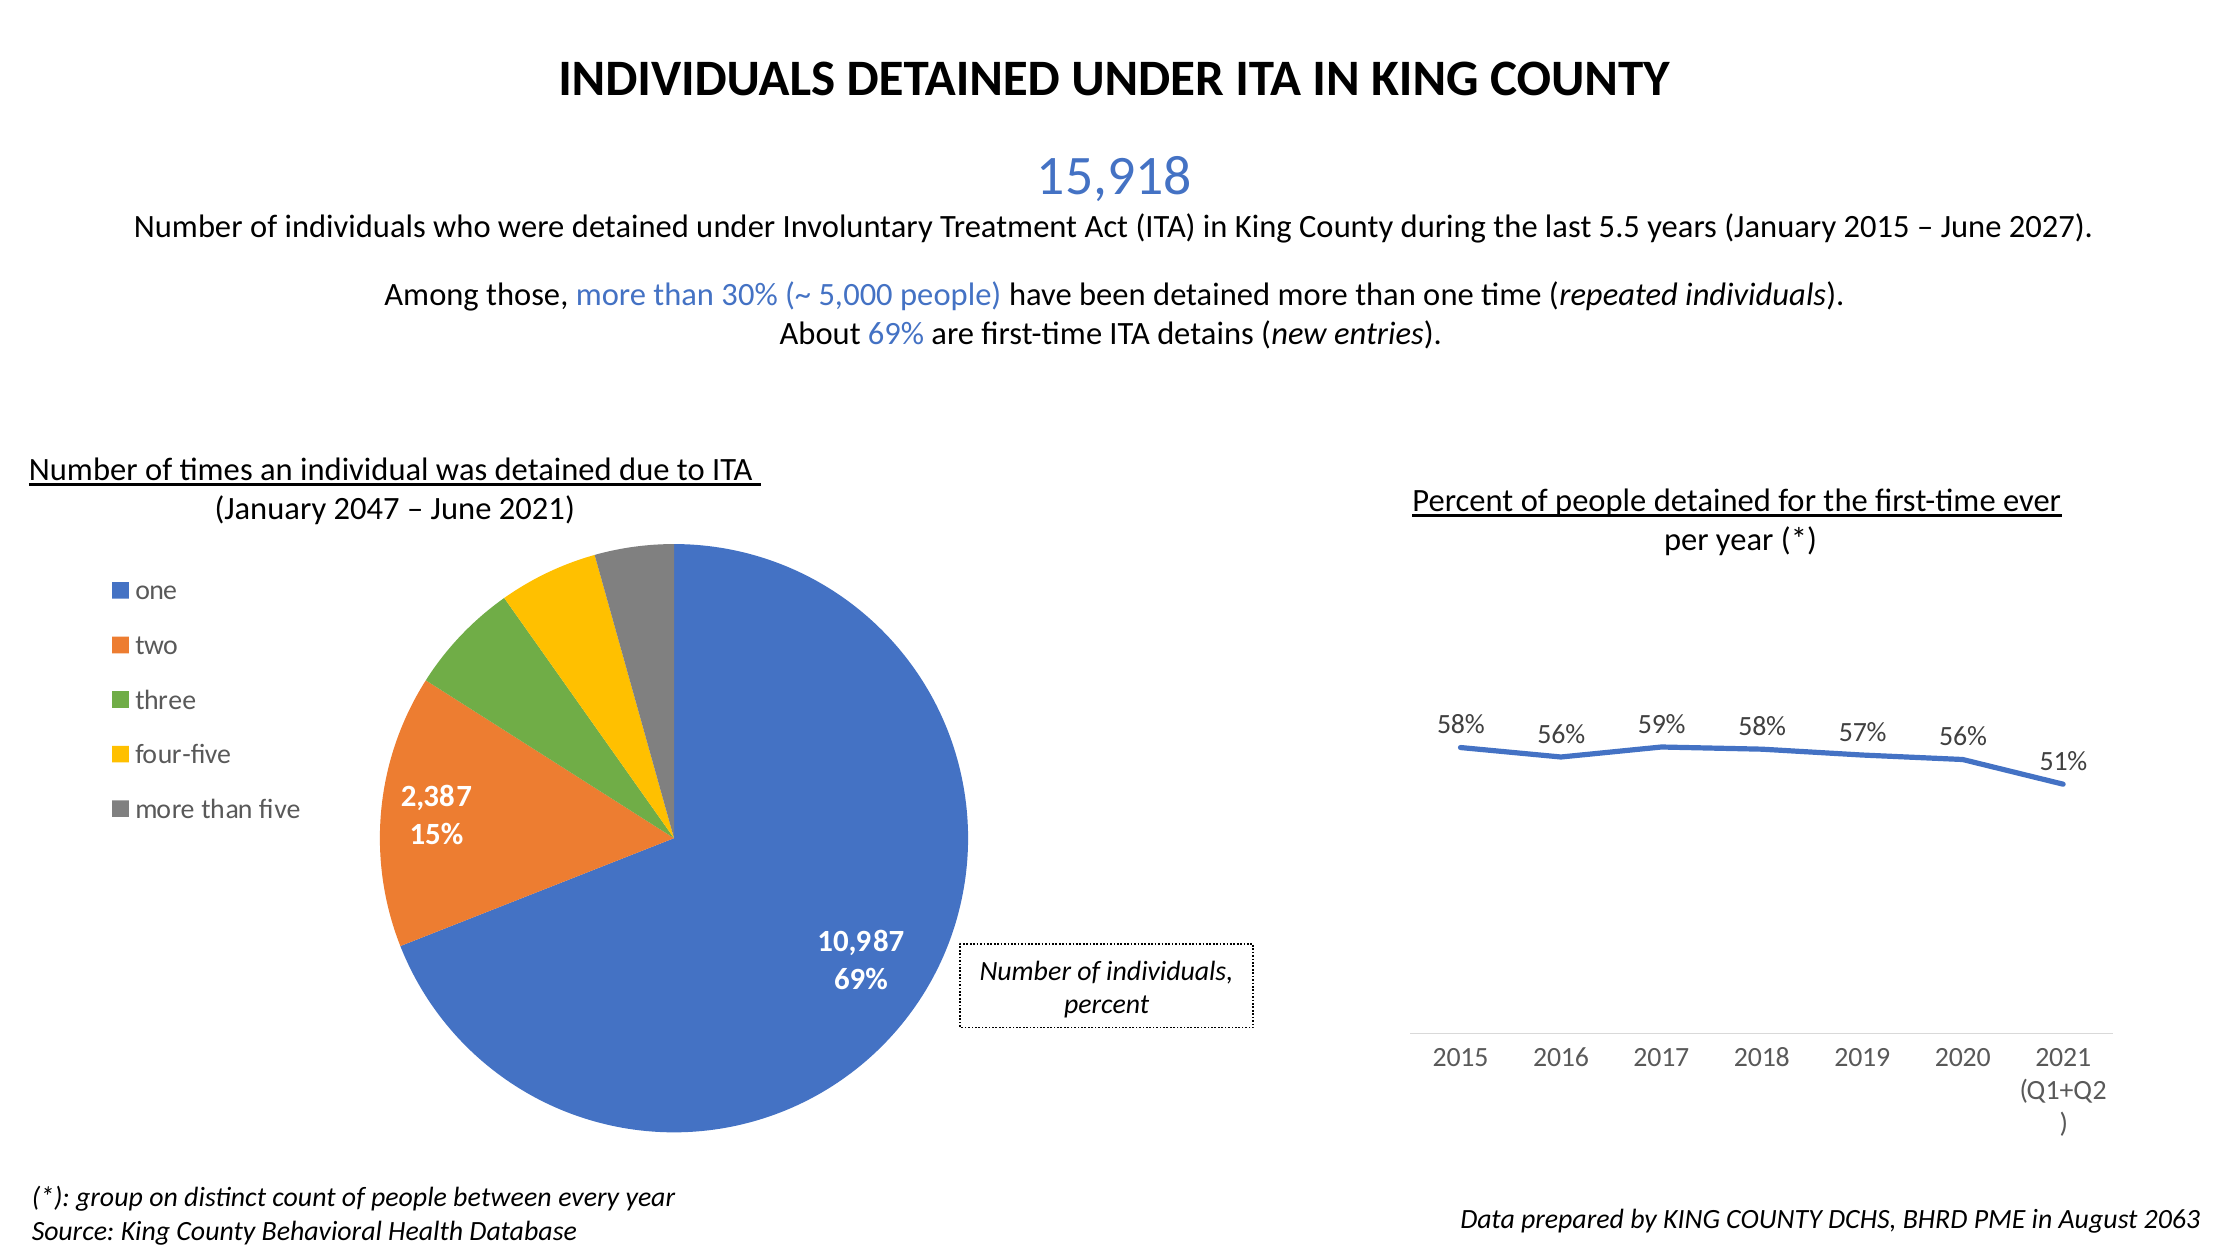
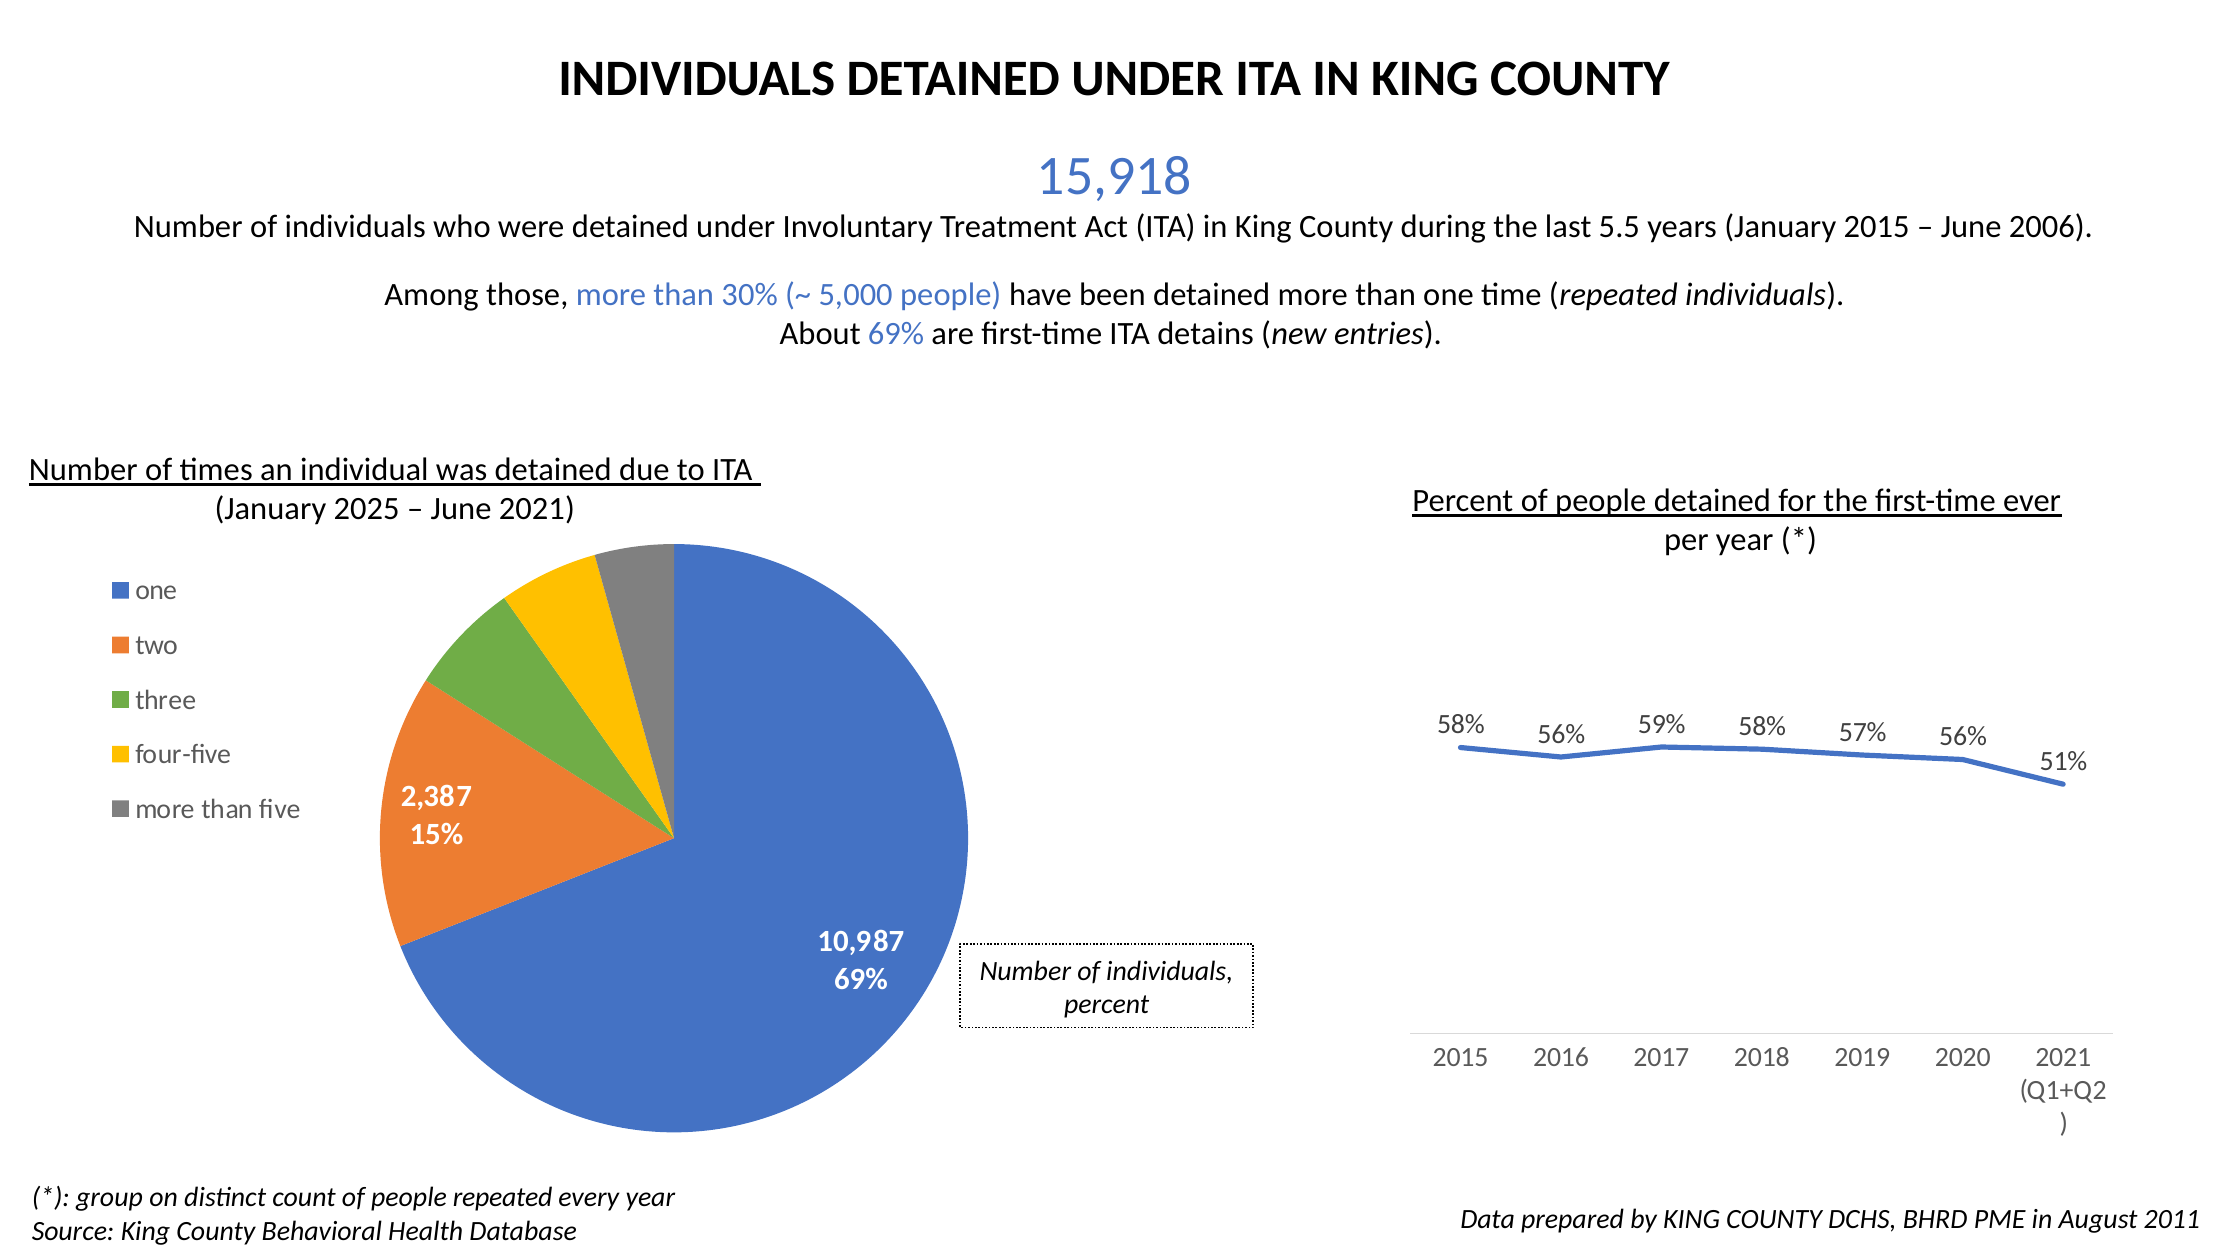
2027: 2027 -> 2006
2047: 2047 -> 2025
people between: between -> repeated
2063: 2063 -> 2011
